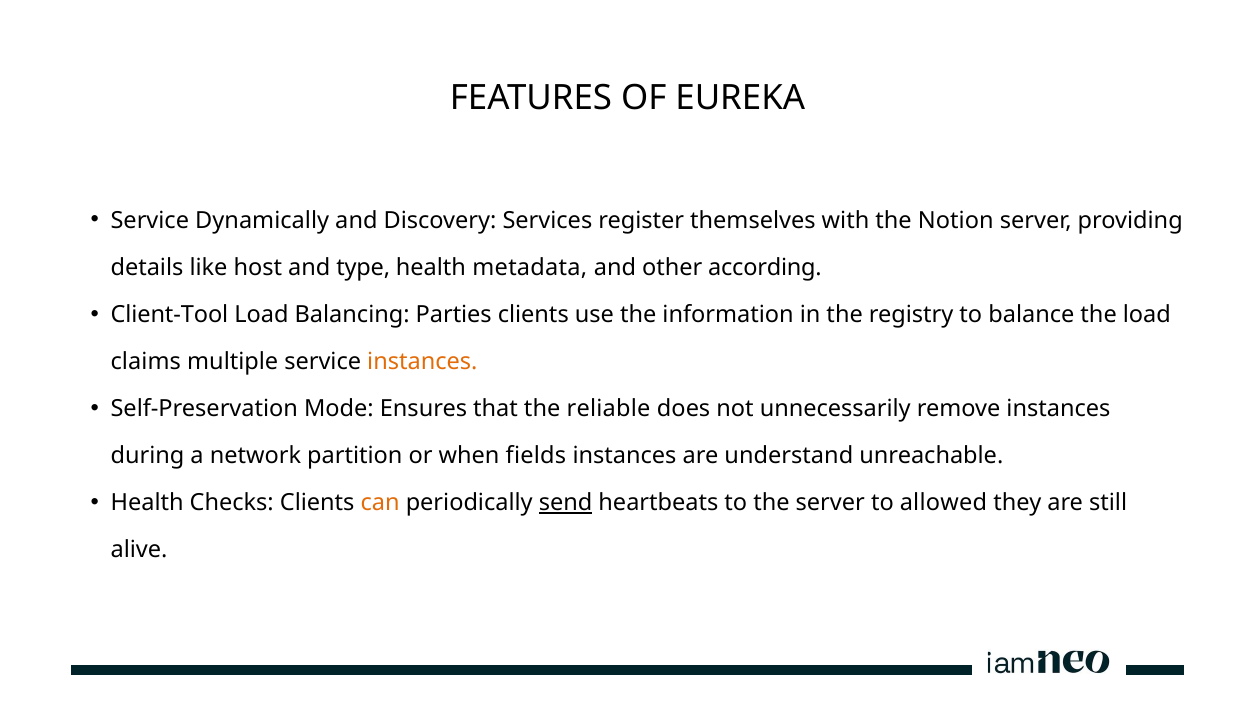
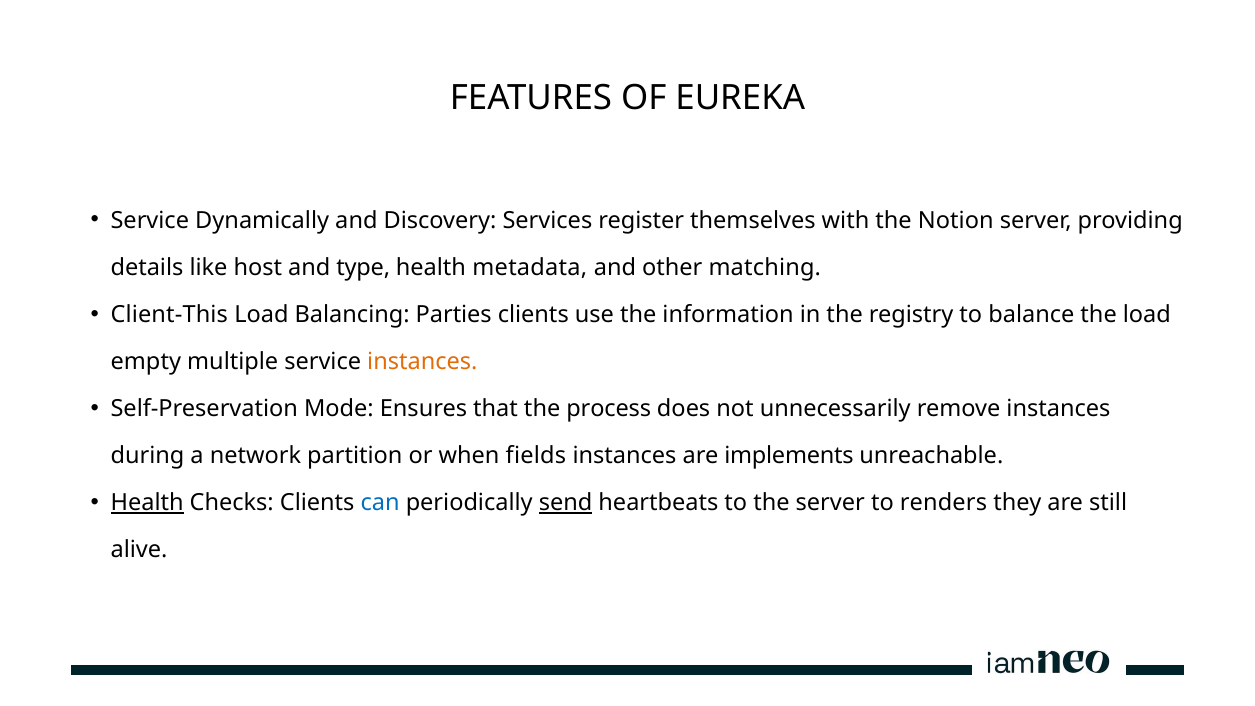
according: according -> matching
Client-Tool: Client-Tool -> Client-This
claims: claims -> empty
reliable: reliable -> process
understand: understand -> implements
Health at (147, 503) underline: none -> present
can colour: orange -> blue
allowed: allowed -> renders
